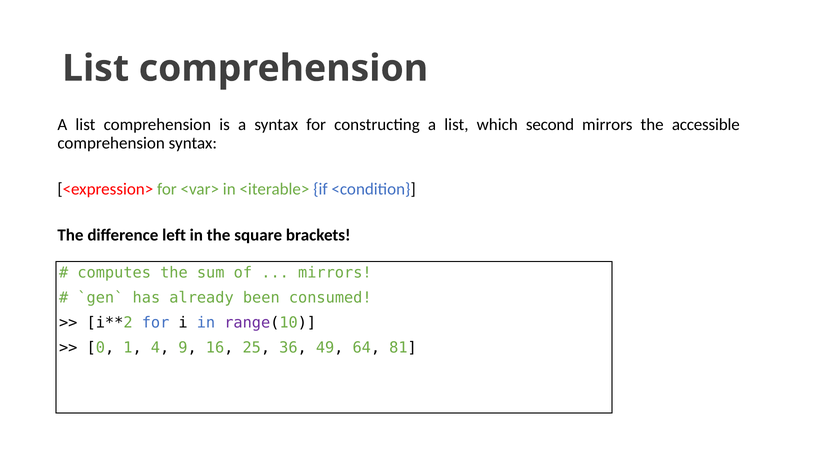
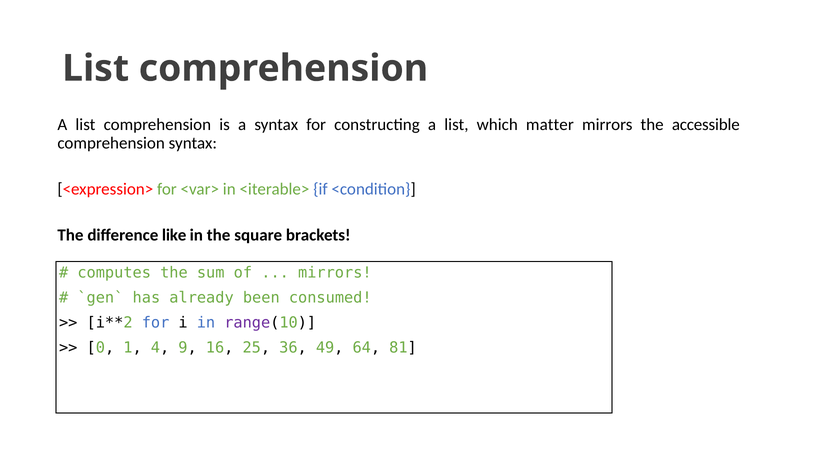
second: second -> matter
left: left -> like
